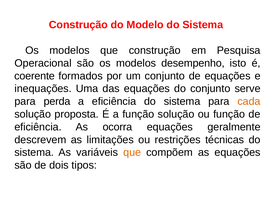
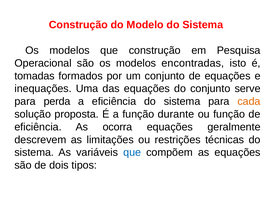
desempenho: desempenho -> encontradas
coerente: coerente -> tomadas
função solução: solução -> durante
que at (132, 152) colour: orange -> blue
